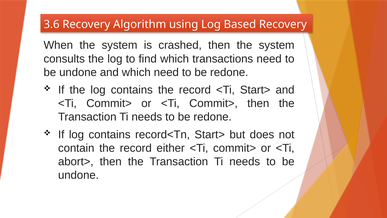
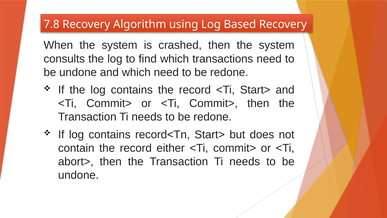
3.6: 3.6 -> 7.8
